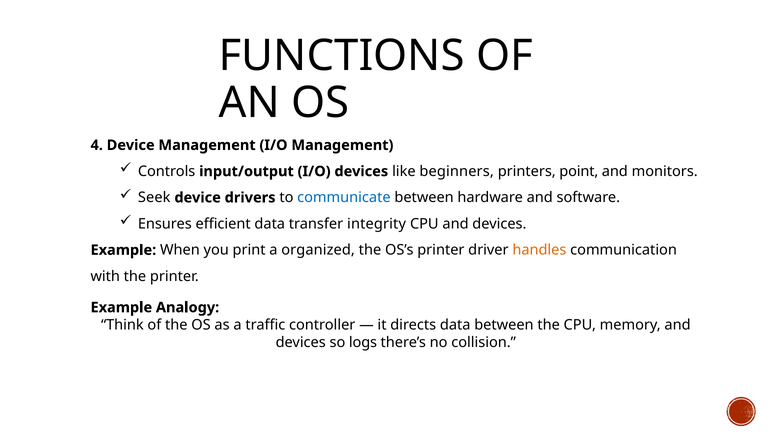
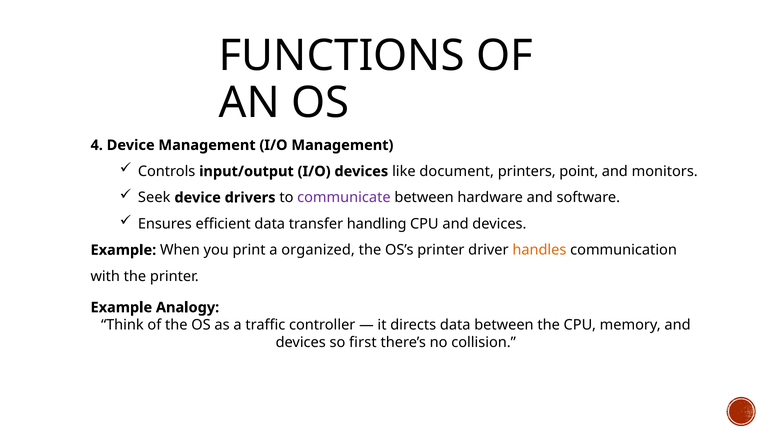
beginners: beginners -> document
communicate colour: blue -> purple
integrity: integrity -> handling
logs: logs -> first
